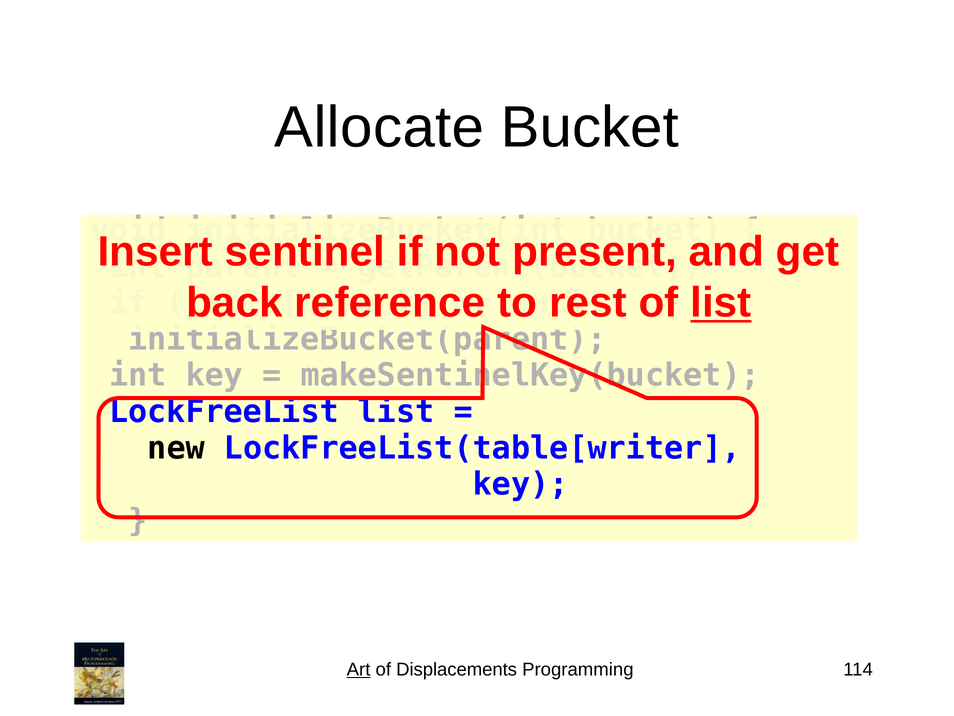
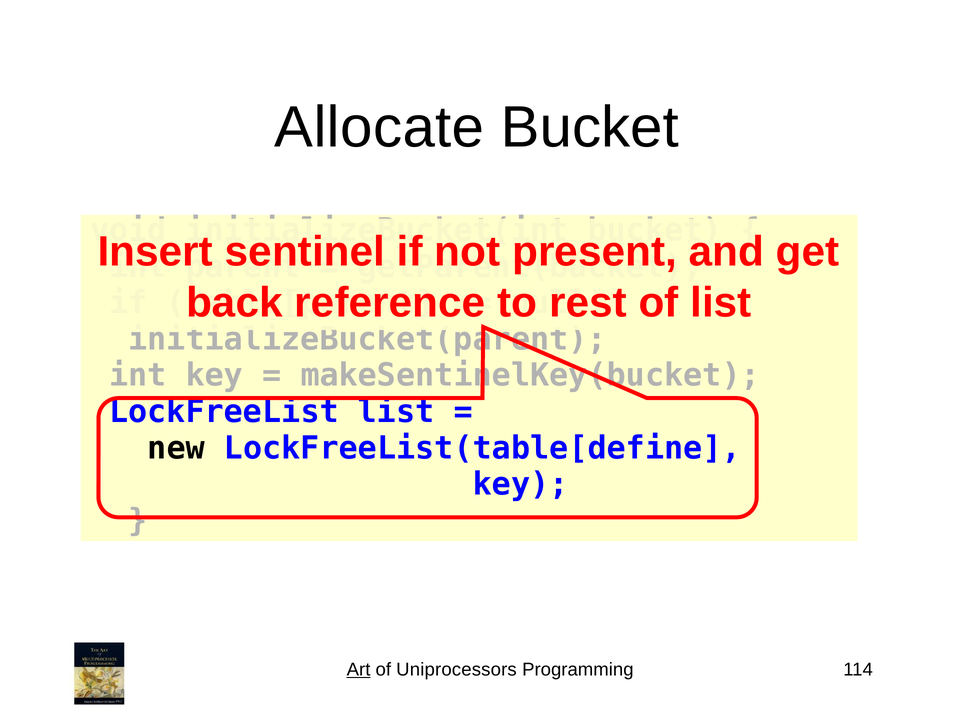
list at (721, 303) underline: present -> none
LockFreeList(table[writer: LockFreeList(table[writer -> LockFreeList(table[define
Displacements: Displacements -> Uniprocessors
